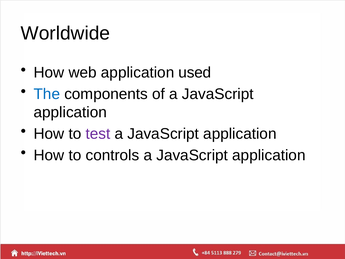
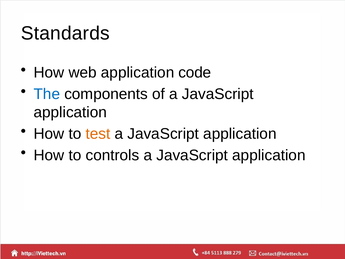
Worldwide: Worldwide -> Standards
used: used -> code
test colour: purple -> orange
